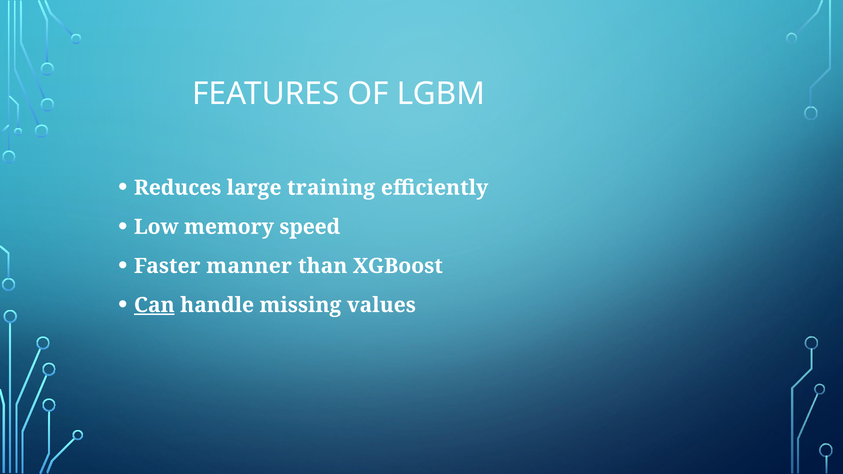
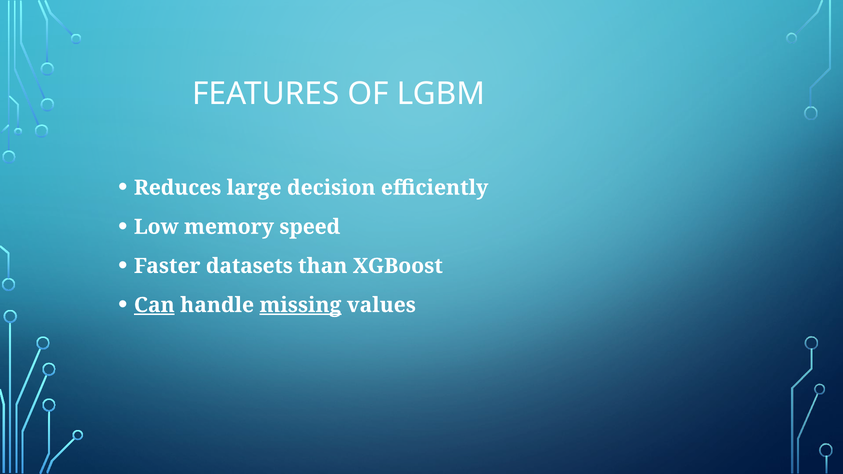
training: training -> decision
manner: manner -> datasets
missing underline: none -> present
